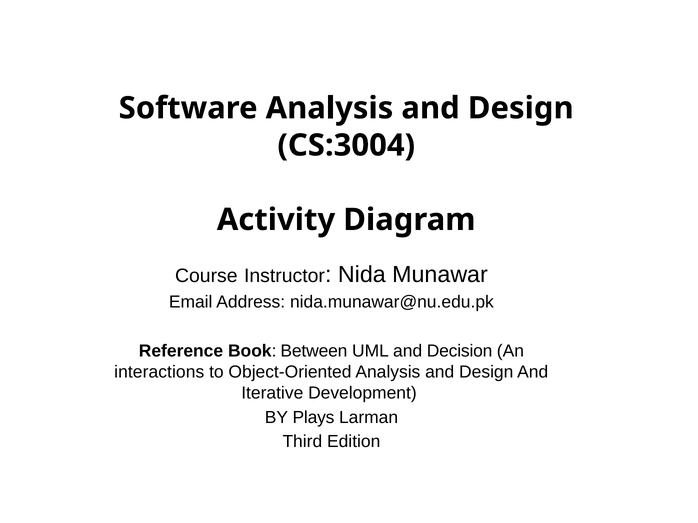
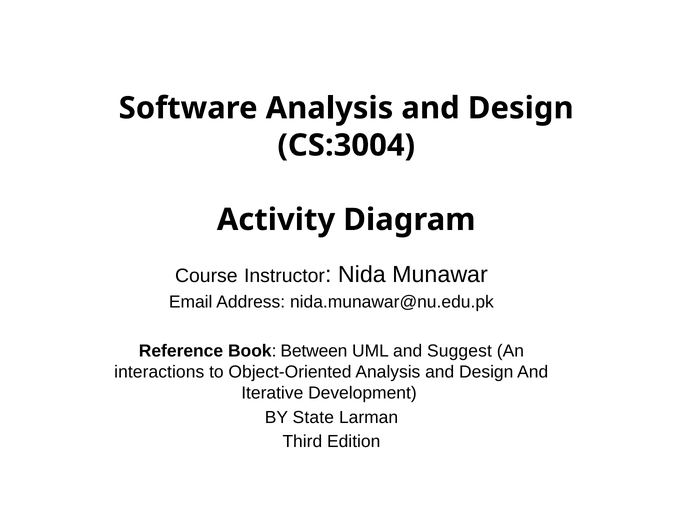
Decision: Decision -> Suggest
Plays: Plays -> State
